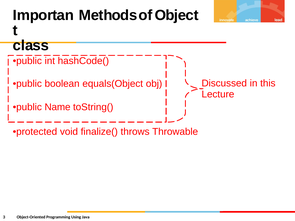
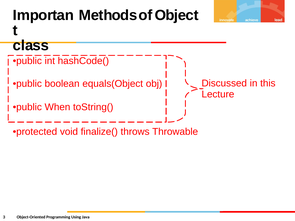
Name: Name -> When
